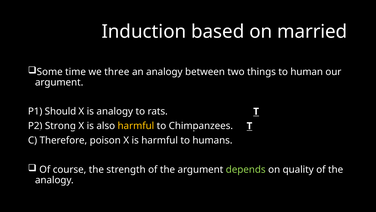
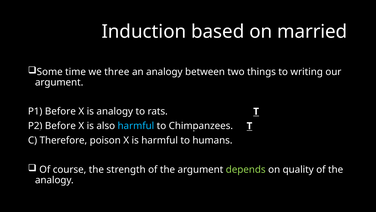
human: human -> writing
P1 Should: Should -> Before
P2 Strong: Strong -> Before
harmful at (136, 126) colour: yellow -> light blue
